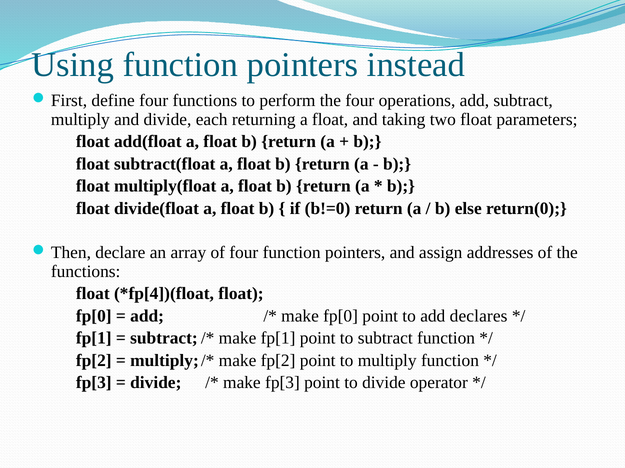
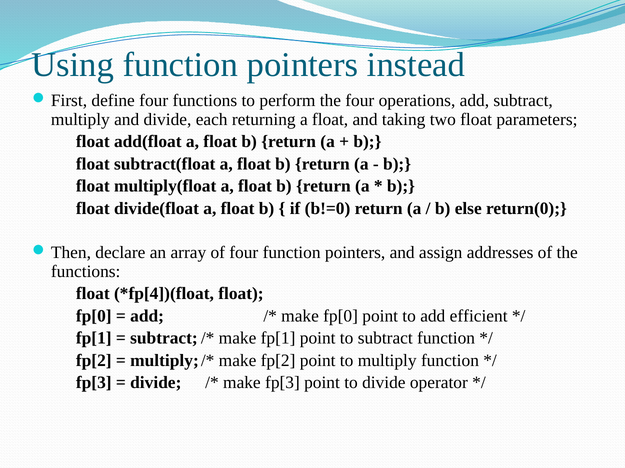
declares: declares -> efficient
